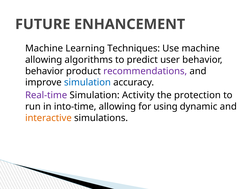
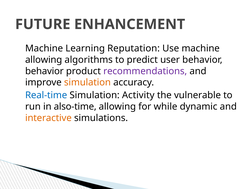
Techniques: Techniques -> Reputation
simulation at (87, 82) colour: blue -> orange
Real-time colour: purple -> blue
protection: protection -> vulnerable
into-time: into-time -> also-time
using: using -> while
